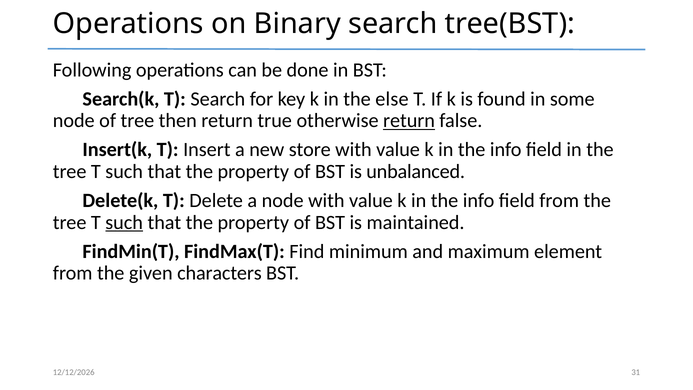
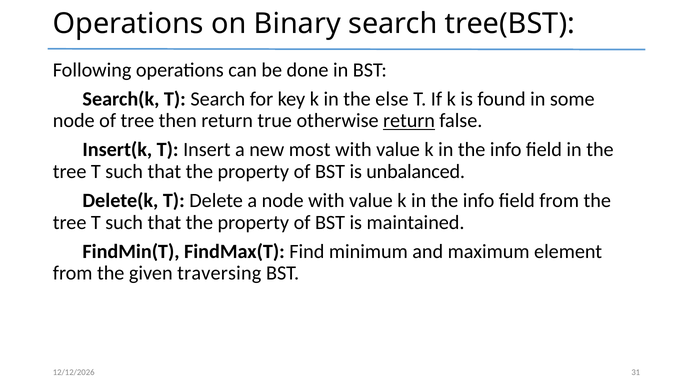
store: store -> most
such at (124, 222) underline: present -> none
characters: characters -> traversing
